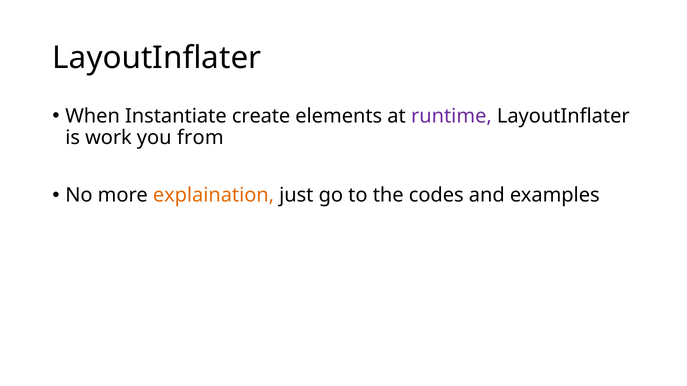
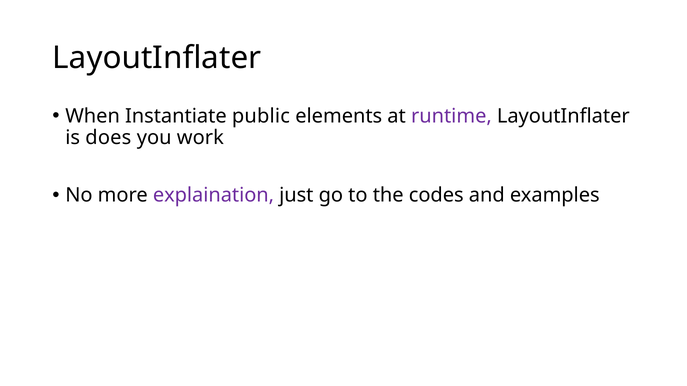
create: create -> public
work: work -> does
from: from -> work
explaination colour: orange -> purple
